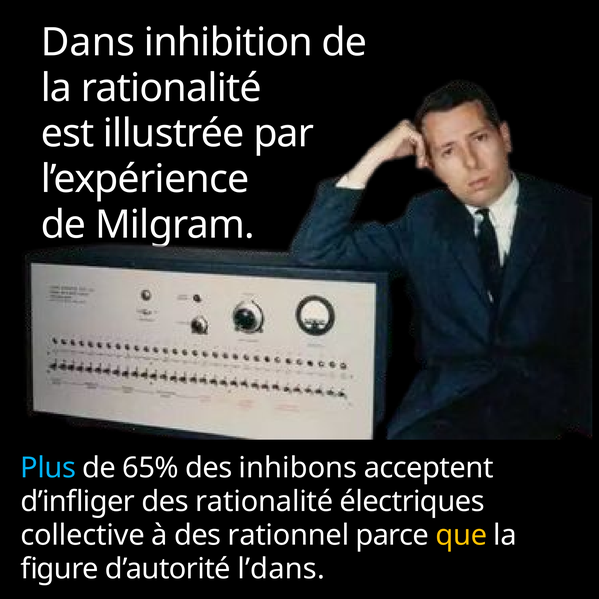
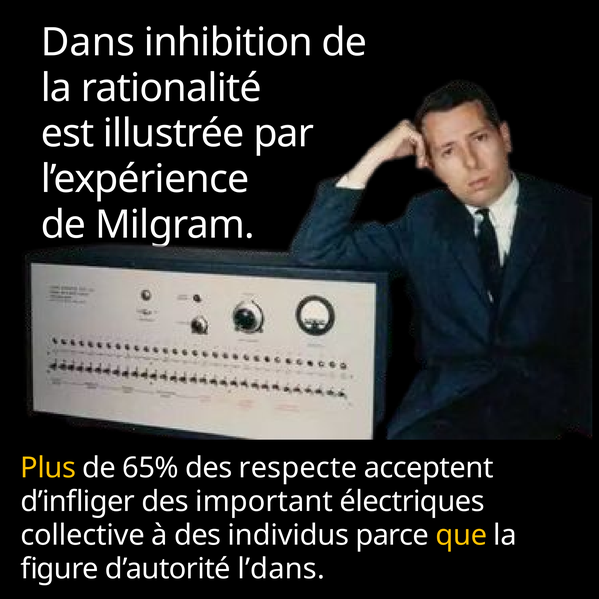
Plus colour: light blue -> yellow
inhibons: inhibons -> respecte
des rationalité: rationalité -> important
rationnel: rationnel -> individus
